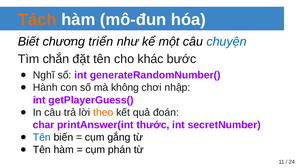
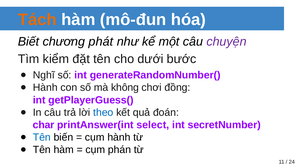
triển: triển -> phát
chuyện colour: blue -> purple
chắn: chắn -> kiểm
khác: khác -> dưới
nhập: nhập -> đồng
theo colour: orange -> blue
thước: thước -> select
cụm gắng: gắng -> hành
